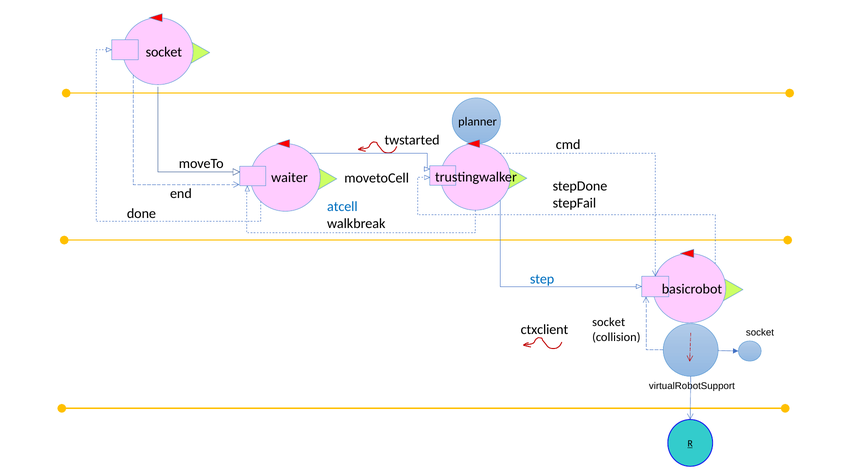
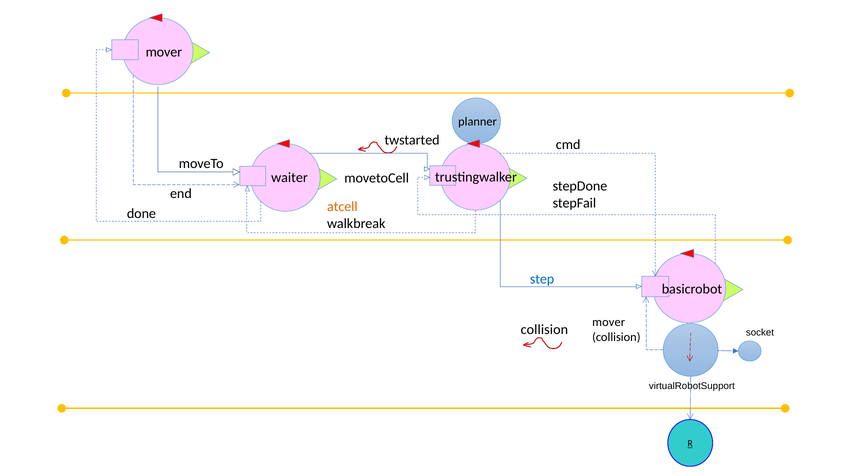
socket at (164, 52): socket -> mover
atcell colour: blue -> orange
socket at (609, 322): socket -> mover
ctxclient at (544, 330): ctxclient -> collision
